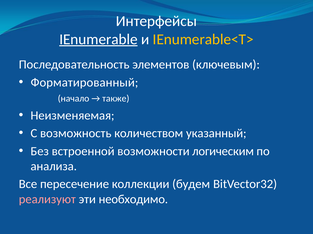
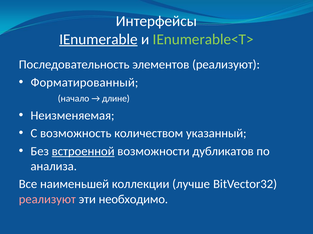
IEnumerable<T> colour: yellow -> light green
элементов ключевым: ключевым -> реализуют
также: также -> длине
встроенной underline: none -> present
логическим: логическим -> дубликатов
пересечение: пересечение -> наименьшей
будем: будем -> лучше
